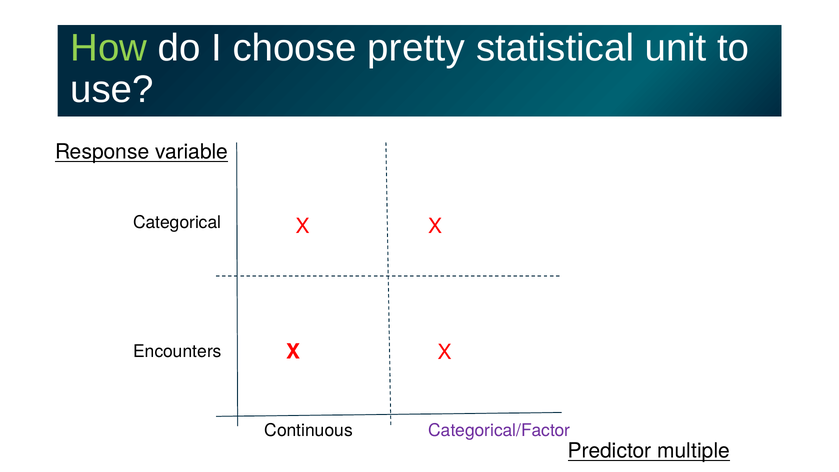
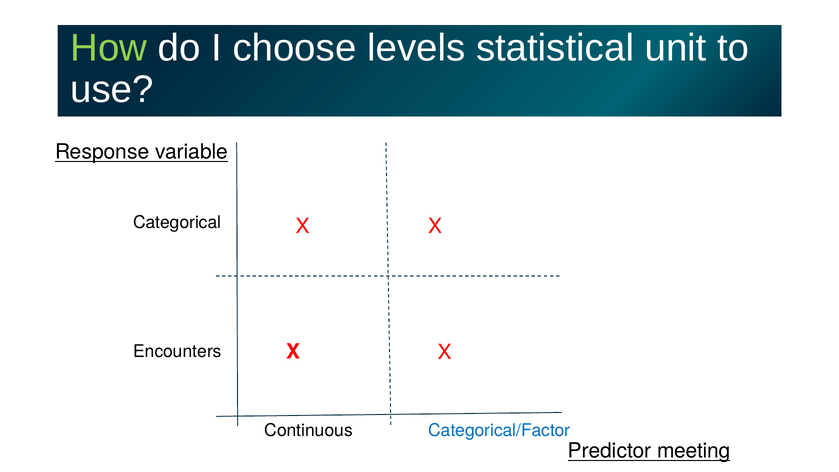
pretty: pretty -> levels
Categorical/Factor colour: purple -> blue
multiple: multiple -> meeting
